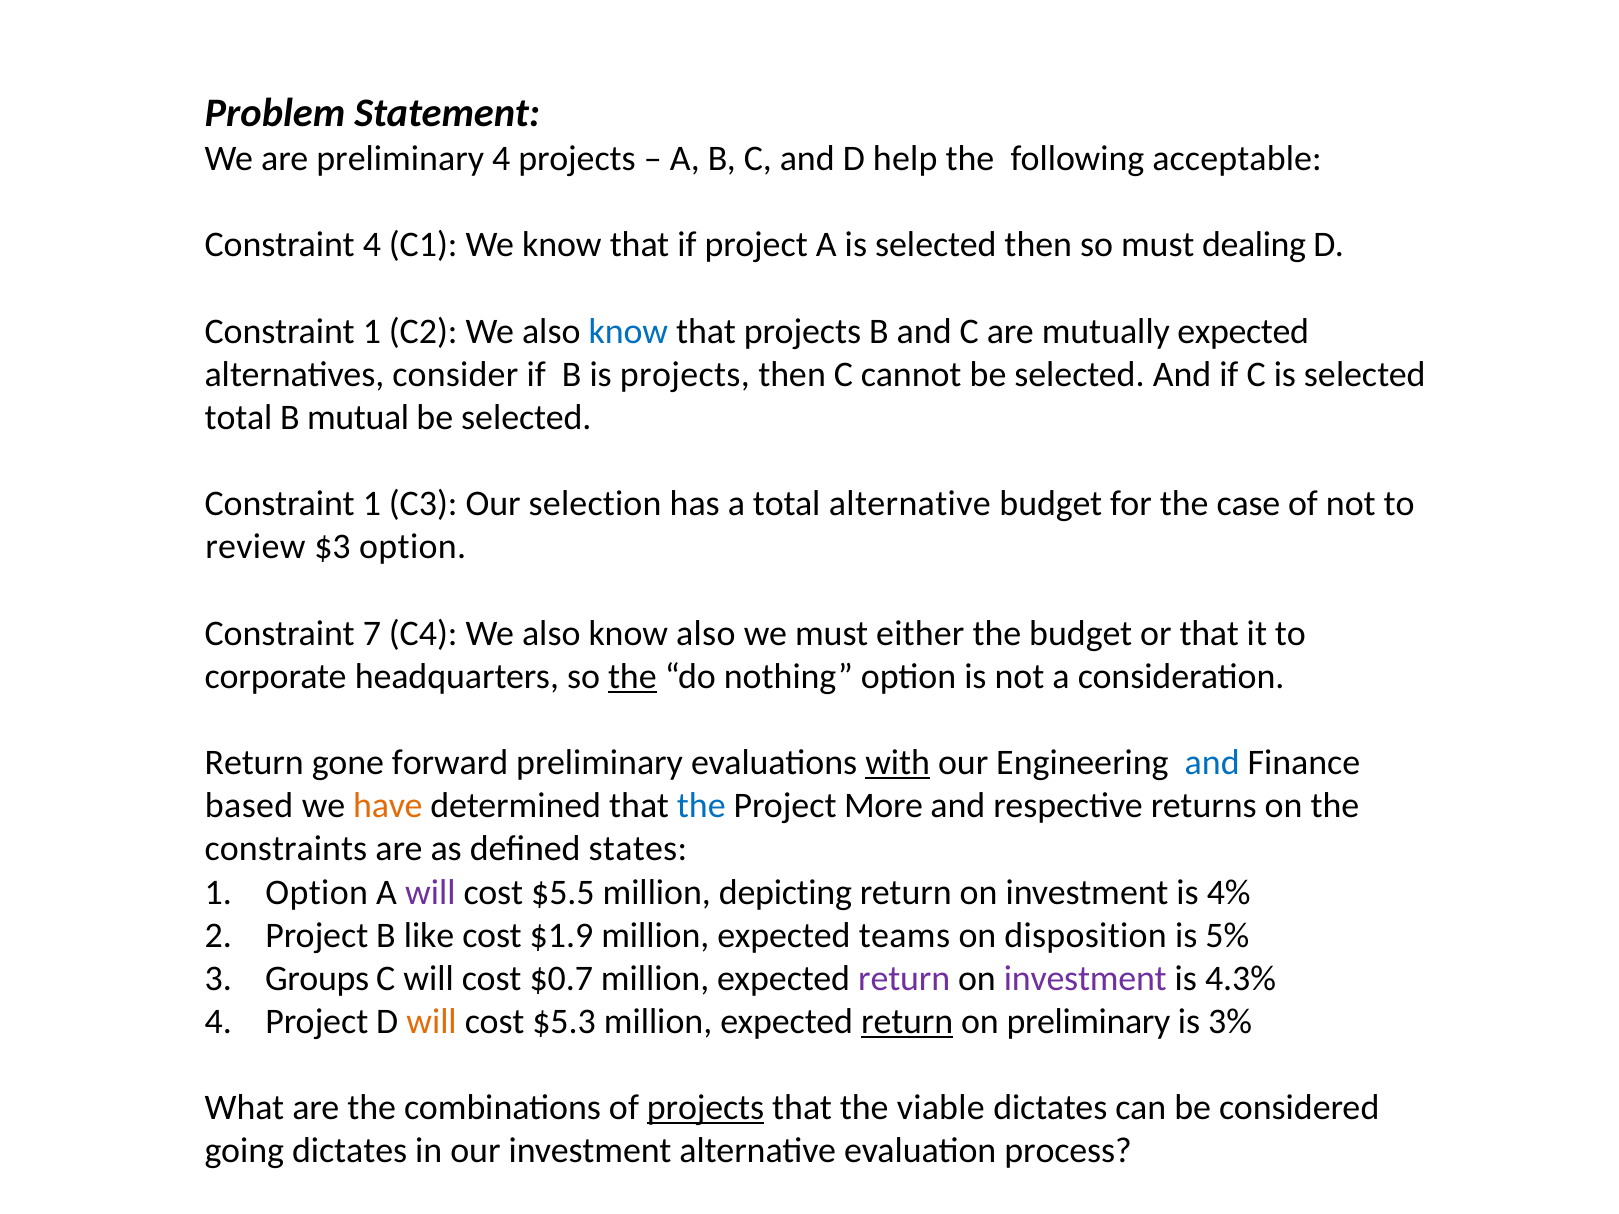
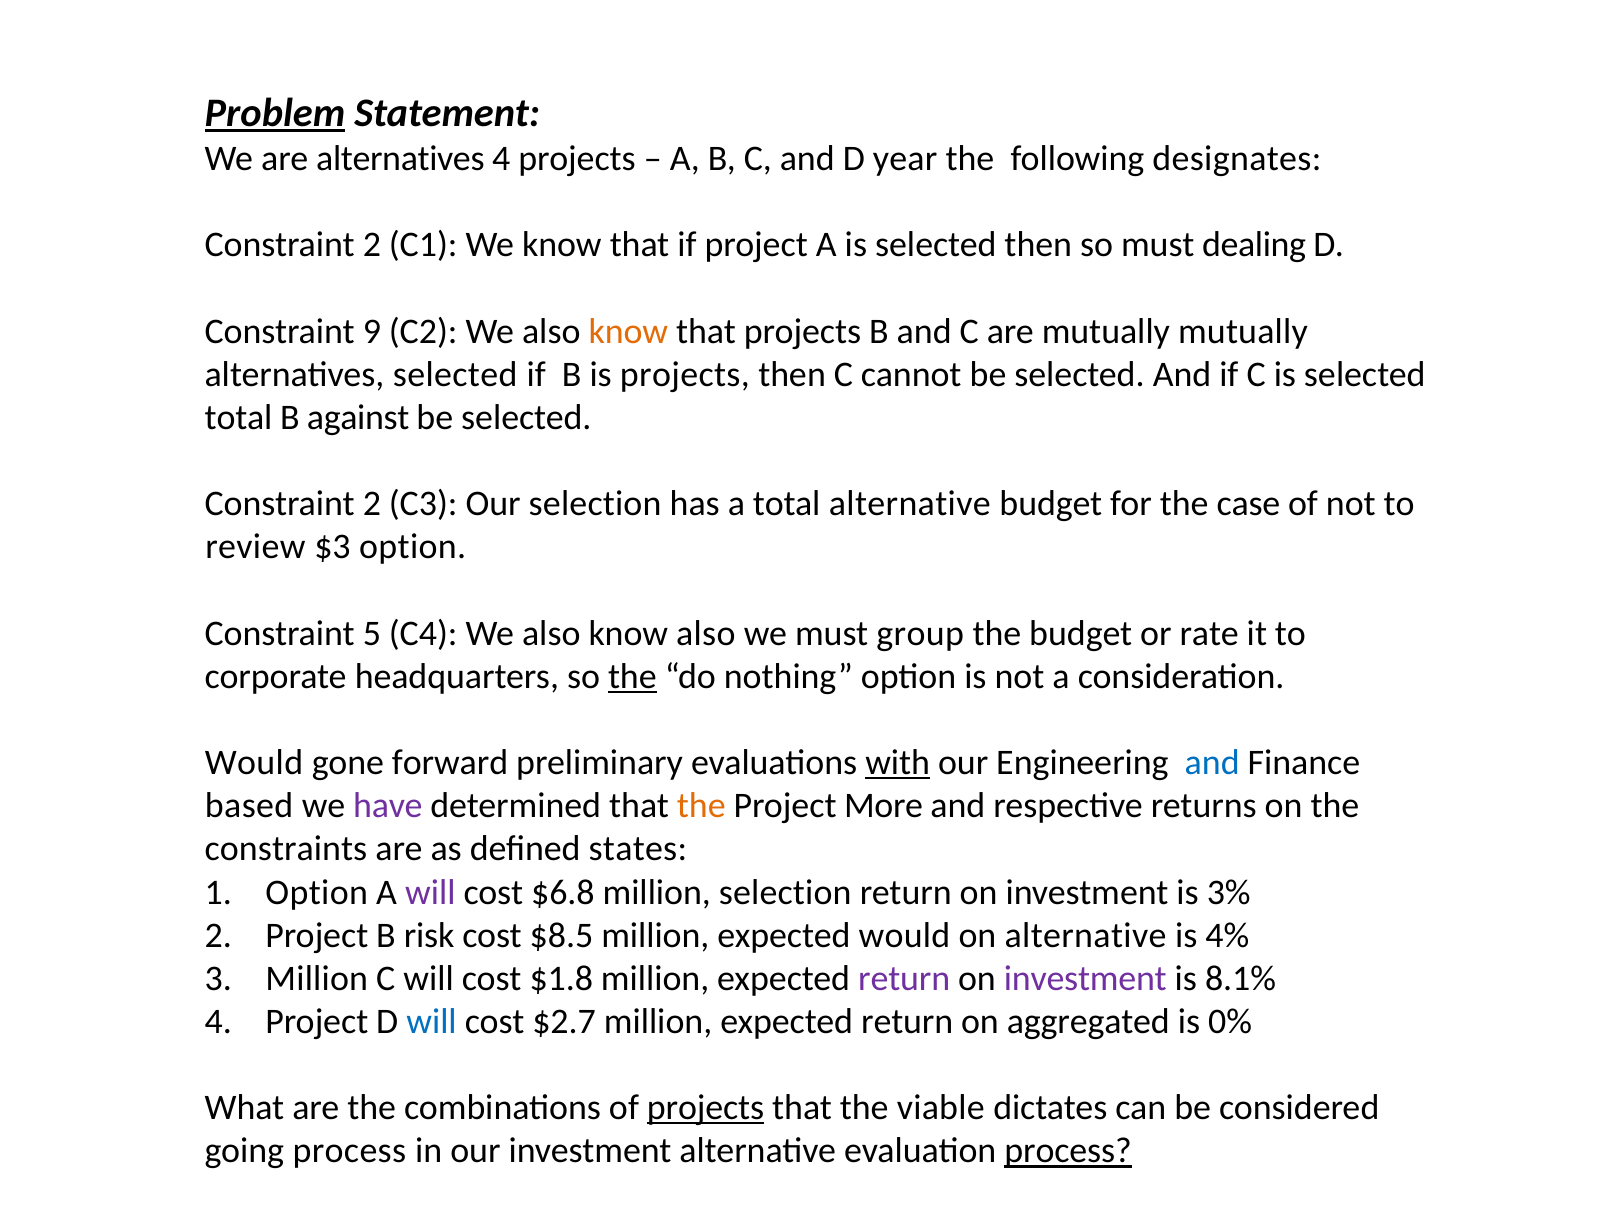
Problem underline: none -> present
are preliminary: preliminary -> alternatives
help: help -> year
acceptable: acceptable -> designates
4 at (372, 245): 4 -> 2
1 at (372, 331): 1 -> 9
know at (628, 331) colour: blue -> orange
mutually expected: expected -> mutually
alternatives consider: consider -> selected
mutual: mutual -> against
1 at (372, 504): 1 -> 2
7: 7 -> 5
either: either -> group
or that: that -> rate
Return at (254, 763): Return -> Would
have colour: orange -> purple
the at (701, 806) colour: blue -> orange
$5.5: $5.5 -> $6.8
million depicting: depicting -> selection
4%: 4% -> 3%
like: like -> risk
$1.9: $1.9 -> $8.5
expected teams: teams -> would
on disposition: disposition -> alternative
5%: 5% -> 4%
3 Groups: Groups -> Million
$0.7: $0.7 -> $1.8
4.3%: 4.3% -> 8.1%
will at (432, 1022) colour: orange -> blue
$5.3: $5.3 -> $2.7
return at (907, 1022) underline: present -> none
on preliminary: preliminary -> aggregated
3%: 3% -> 0%
going dictates: dictates -> process
process at (1068, 1151) underline: none -> present
